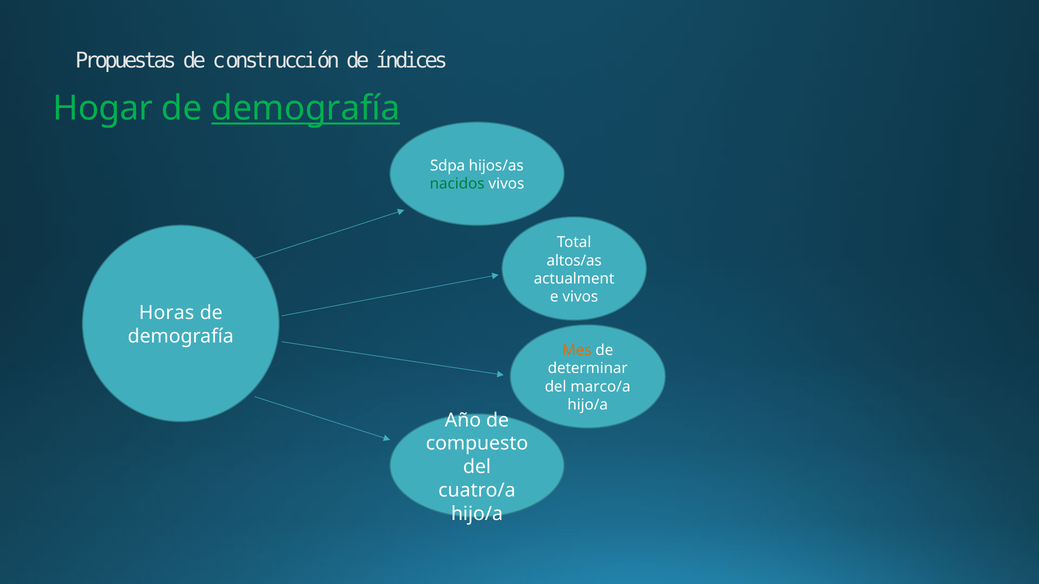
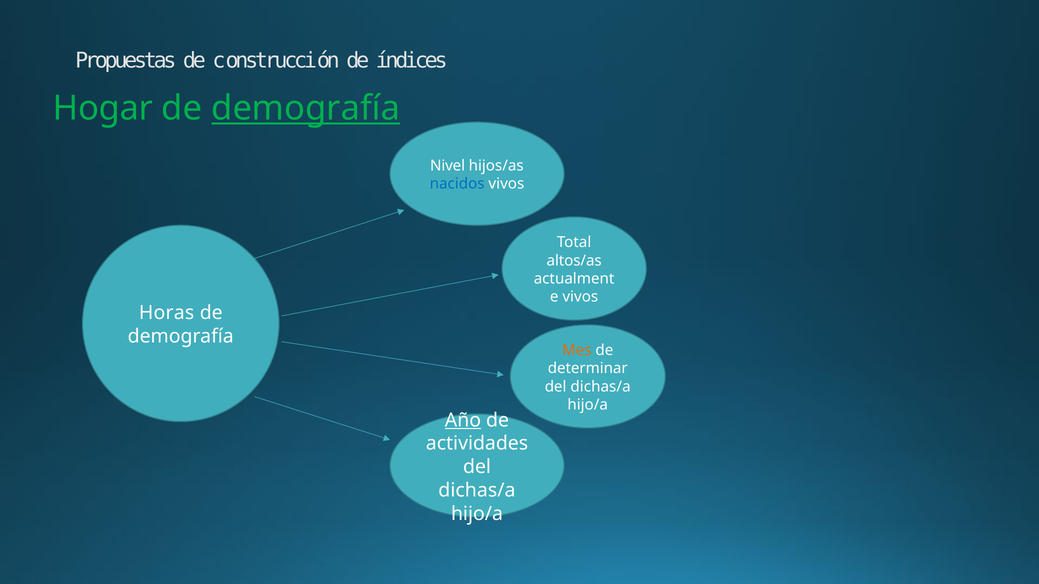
Sdpa: Sdpa -> Nivel
nacidos colour: green -> blue
marco/a at (601, 387): marco/a -> dichas/a
Año underline: none -> present
compuesto: compuesto -> actividades
cuatro/a at (477, 491): cuatro/a -> dichas/a
